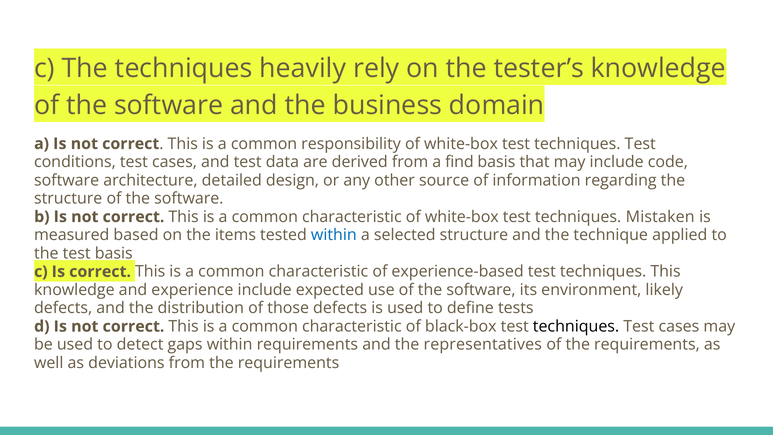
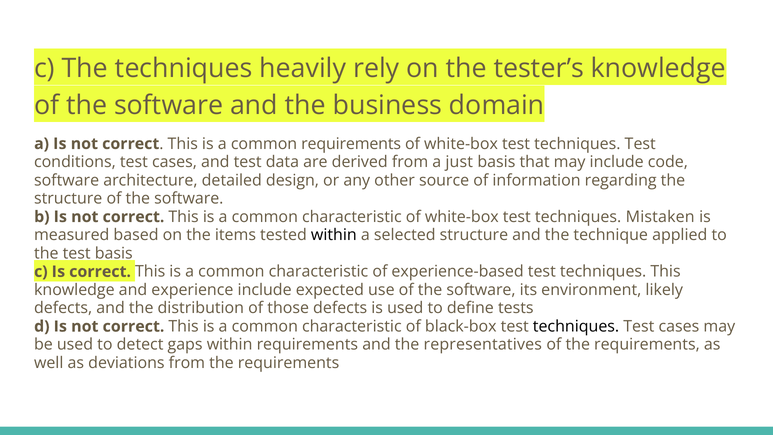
common responsibility: responsibility -> requirements
find: find -> just
within at (334, 235) colour: blue -> black
